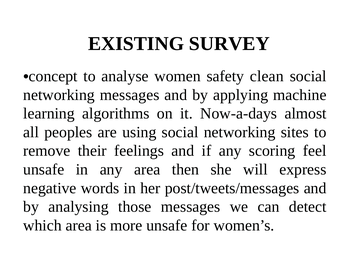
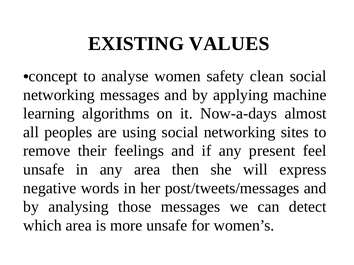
SURVEY: SURVEY -> VALUES
scoring: scoring -> present
